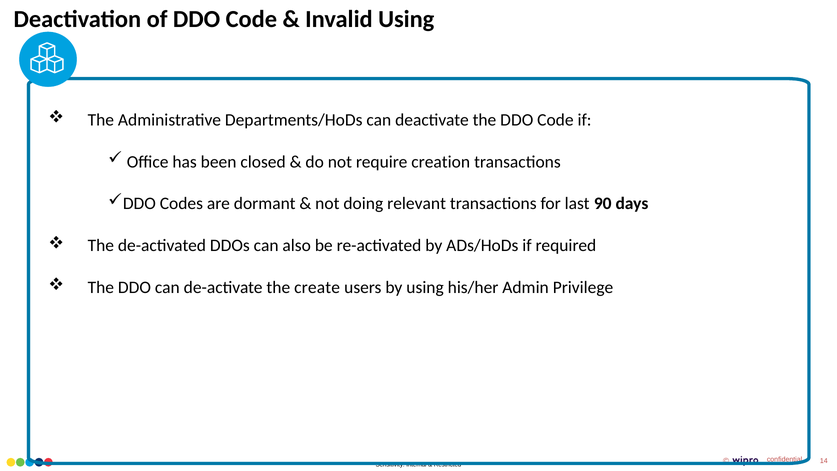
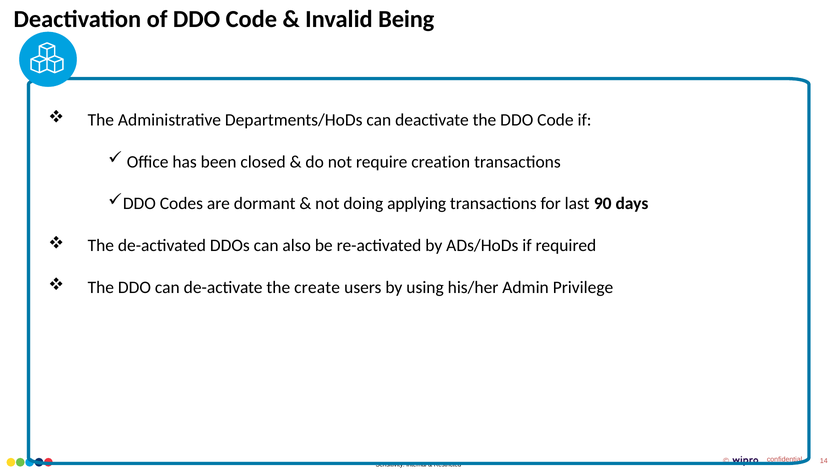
Invalid Using: Using -> Being
relevant: relevant -> applying
